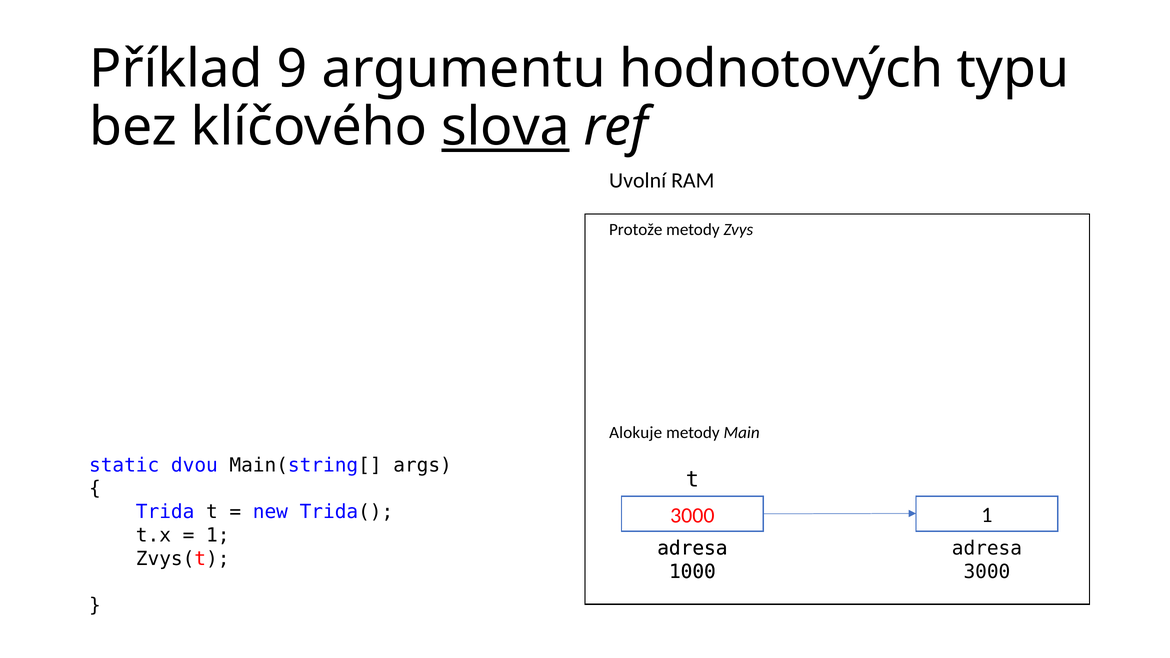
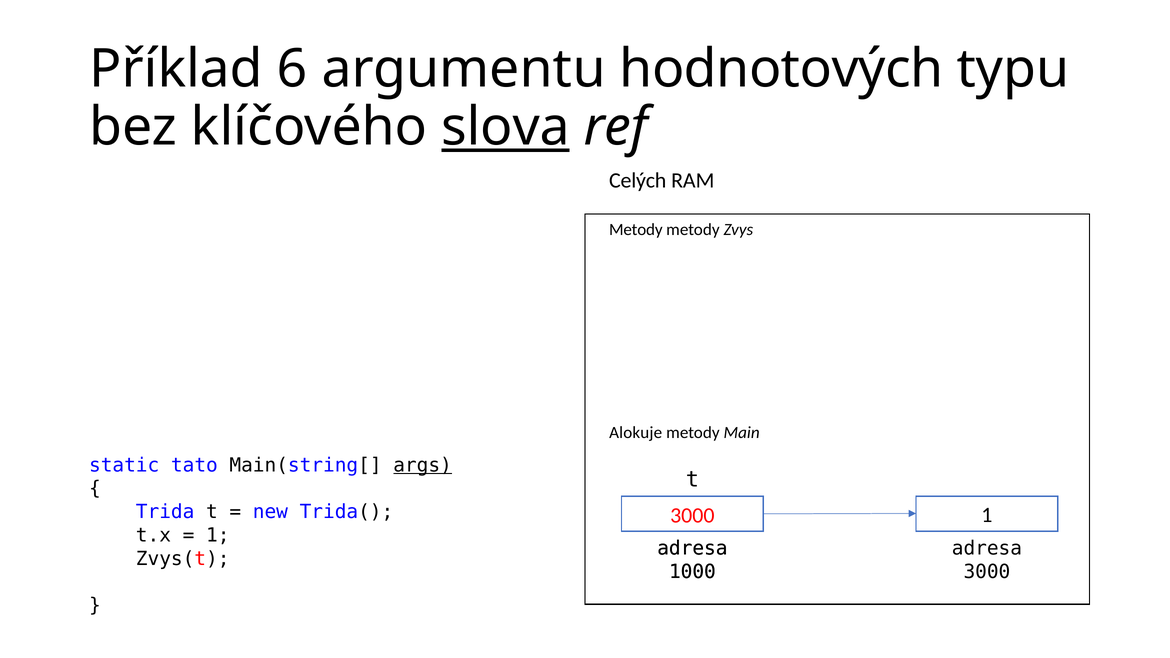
9: 9 -> 6
Uvolní: Uvolní -> Celých
Protože at (636, 230): Protože -> Metody
dvou: dvou -> tato
args underline: none -> present
